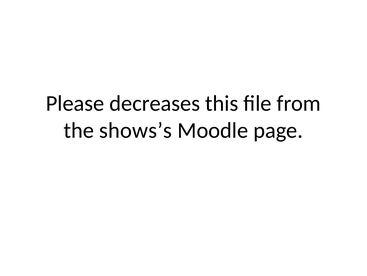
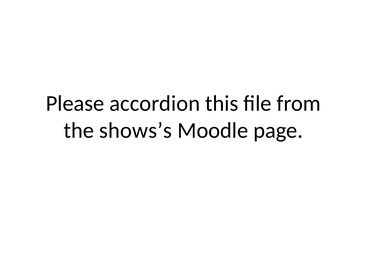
decreases: decreases -> accordion
